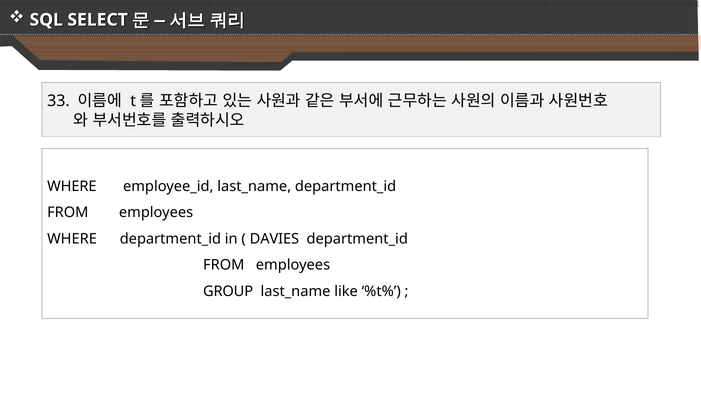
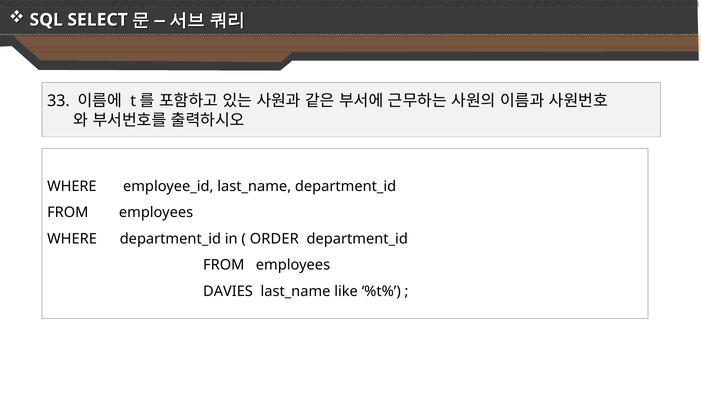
DAVIES: DAVIES -> ORDER
GROUP: GROUP -> DAVIES
